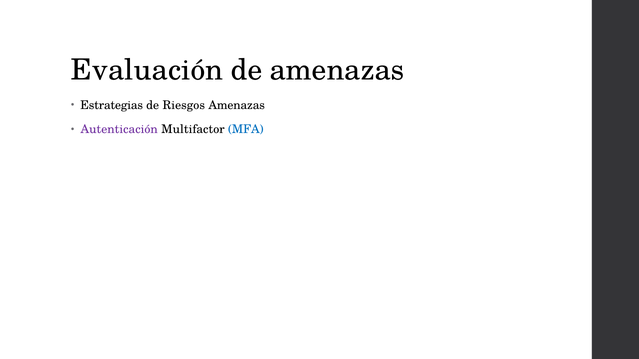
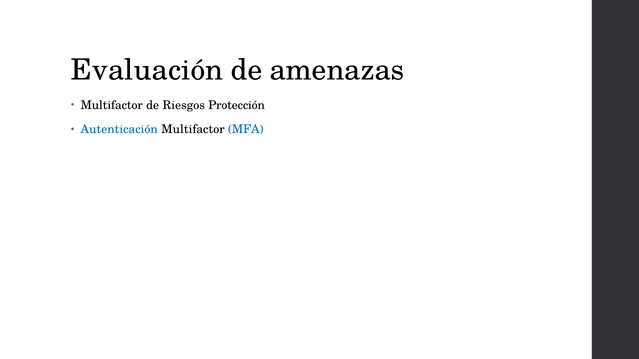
Estrategias at (112, 105): Estrategias -> Multifactor
Riesgos Amenazas: Amenazas -> Protección
Autenticación colour: purple -> blue
